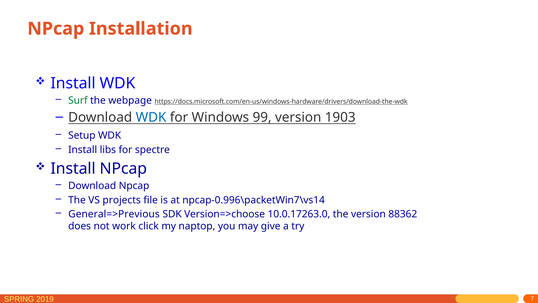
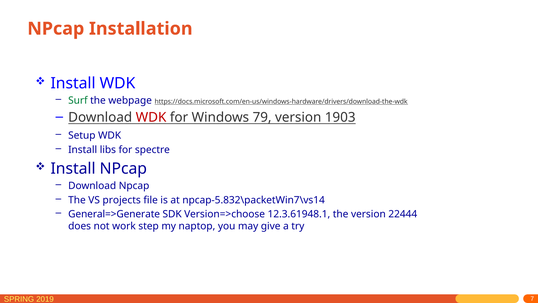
WDK at (151, 117) colour: blue -> red
99: 99 -> 79
npcap-0.996\packetWin7\vs14: npcap-0.996\packetWin7\vs14 -> npcap-5.832\packetWin7\vs14
General=>Previous: General=>Previous -> General=>Generate
10.0.17263.0: 10.0.17263.0 -> 12.3.61948.1
88362: 88362 -> 22444
click: click -> step
